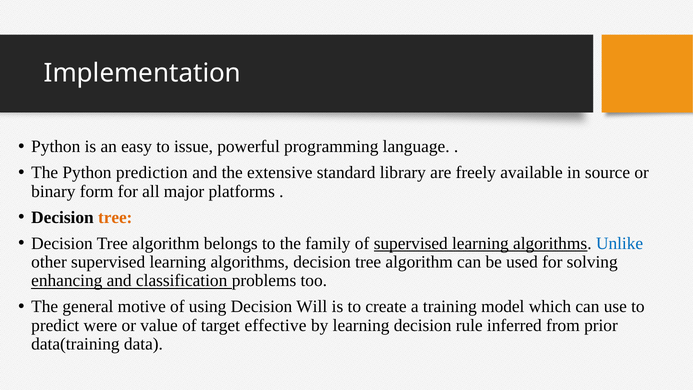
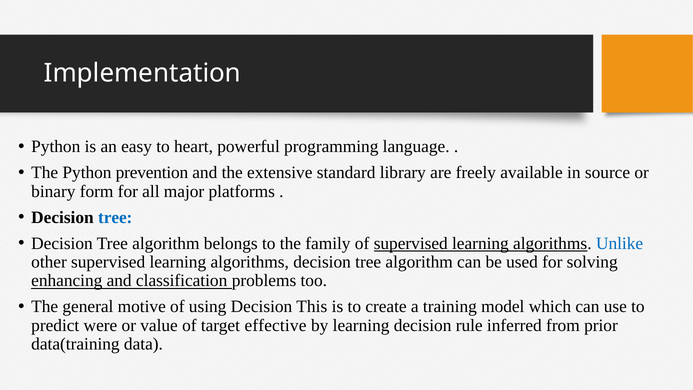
issue: issue -> heart
prediction: prediction -> prevention
tree at (115, 217) colour: orange -> blue
Will: Will -> This
